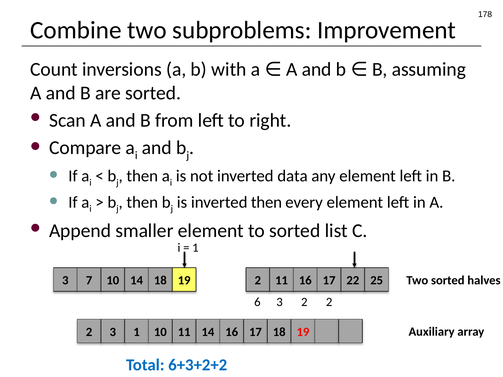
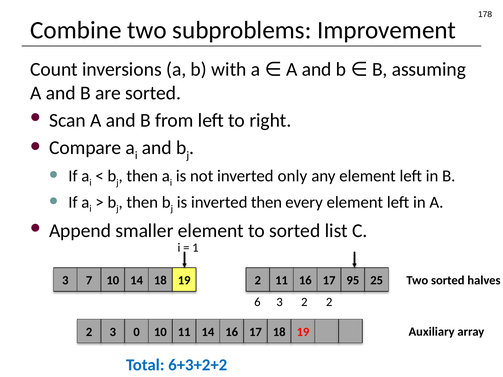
data: data -> only
22: 22 -> 95
3 1: 1 -> 0
